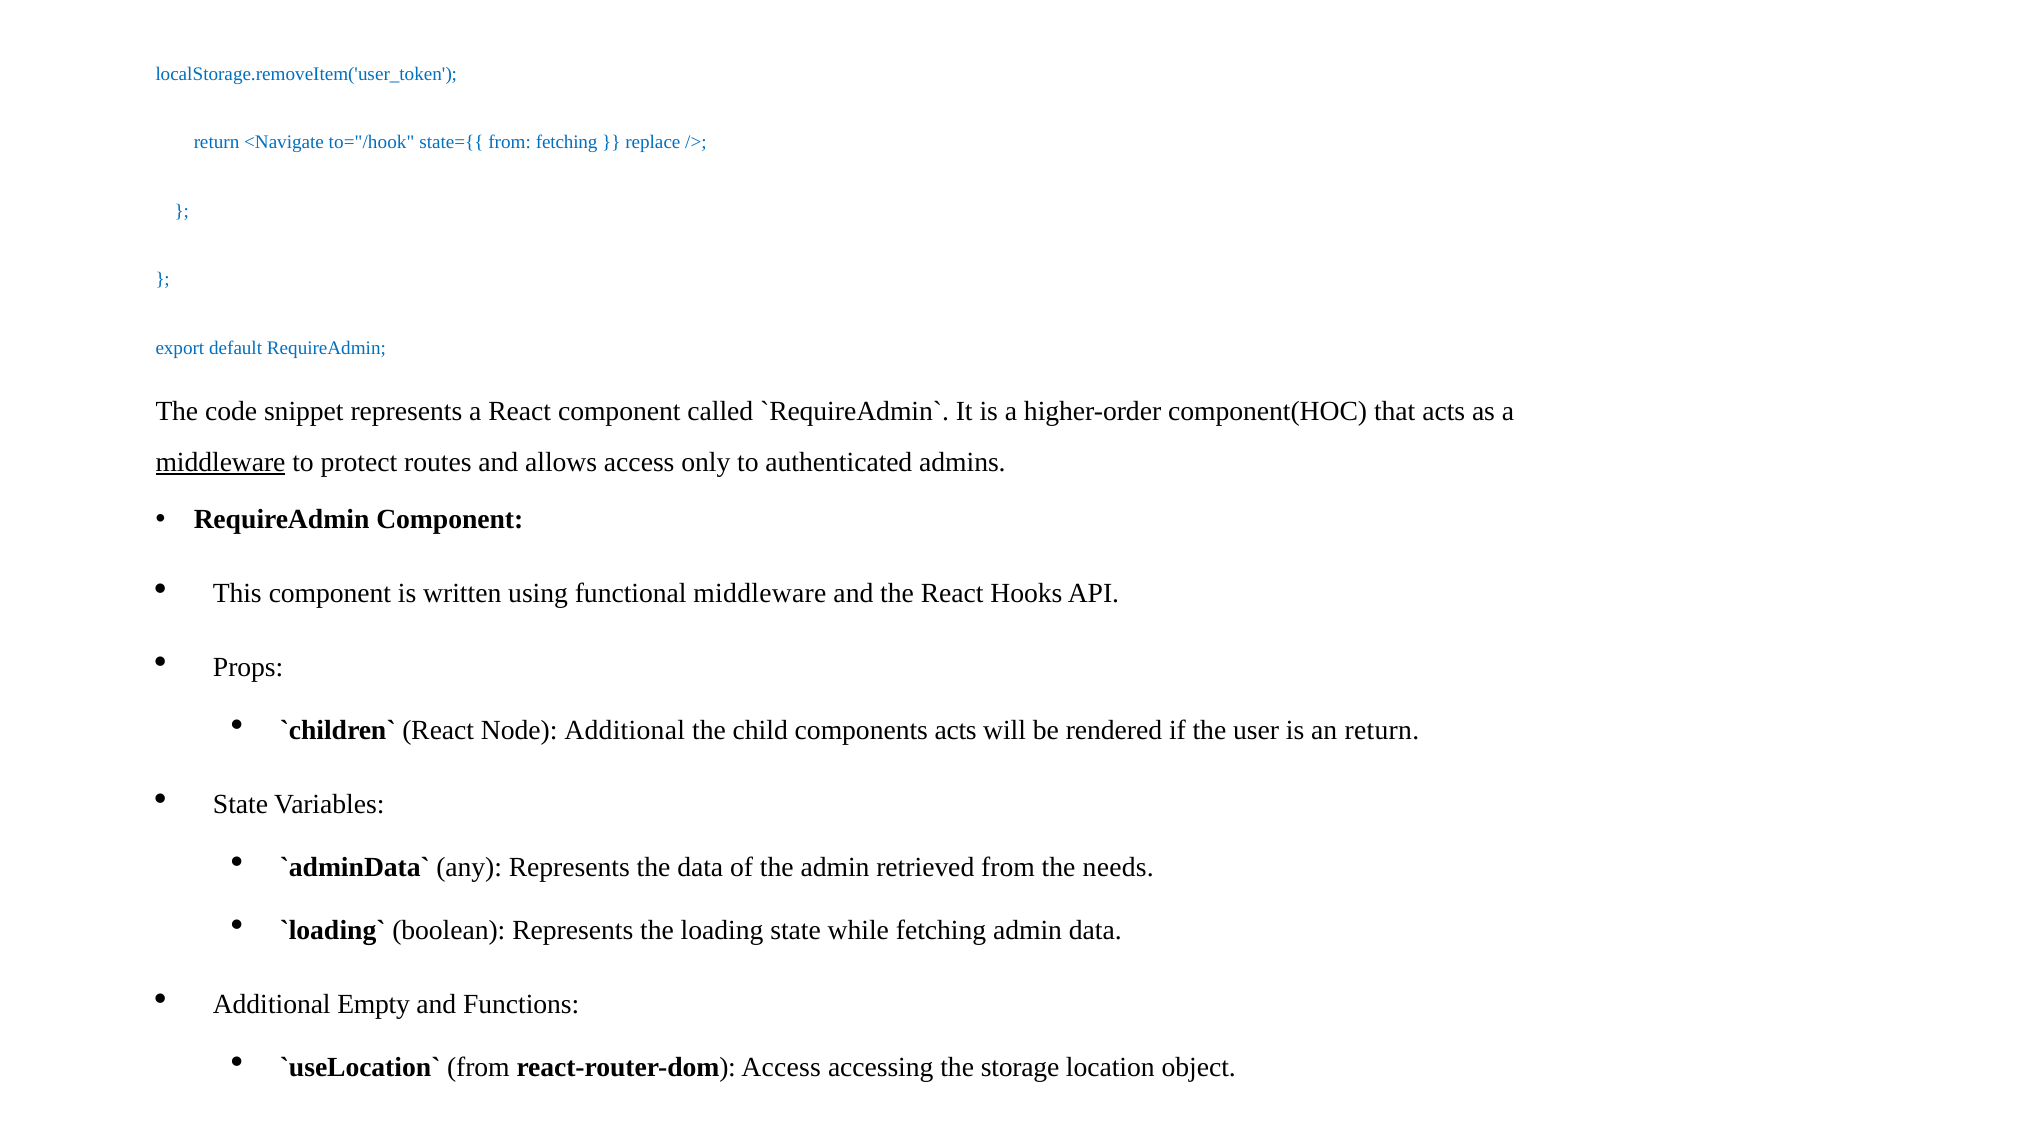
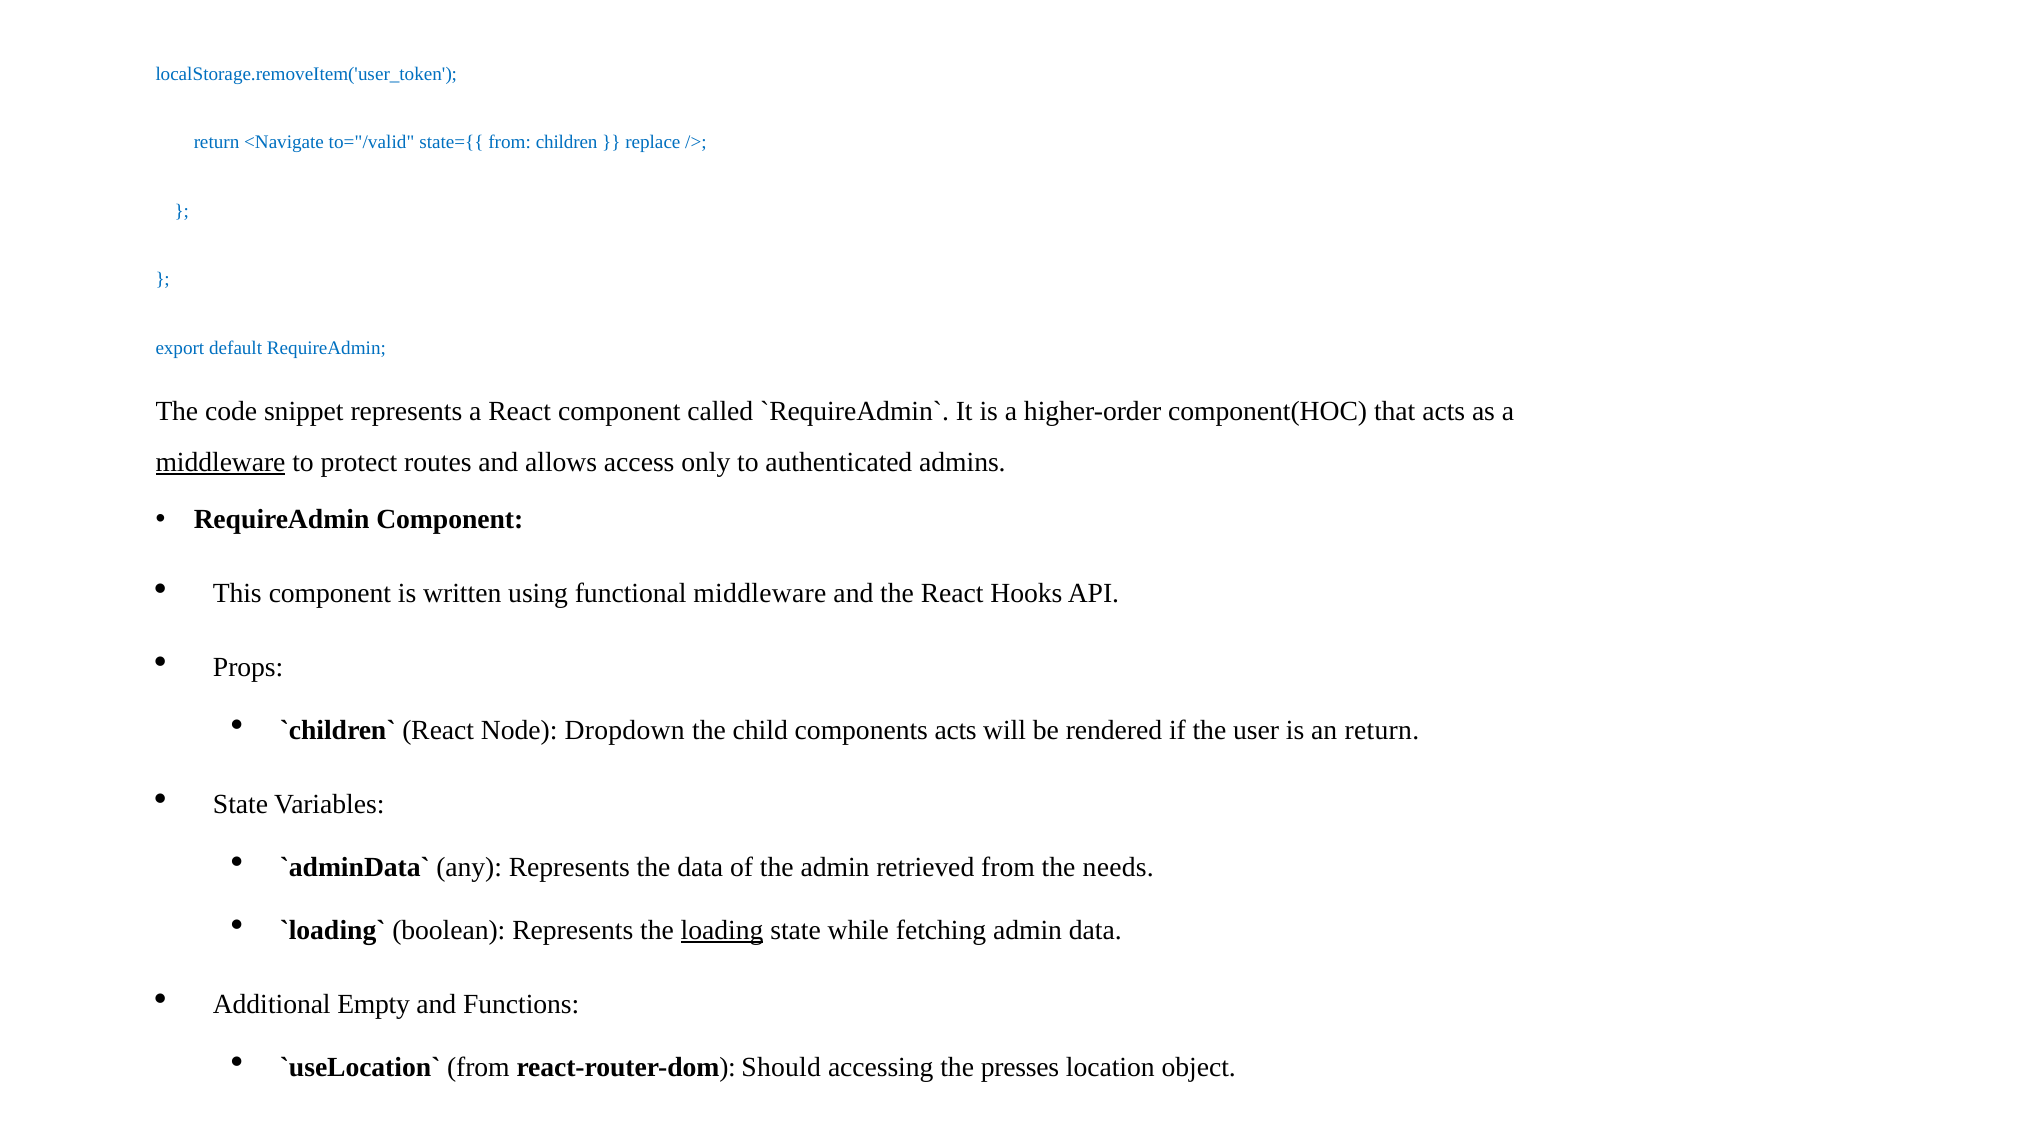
to="/hook: to="/hook -> to="/valid
from fetching: fetching -> children
Node Additional: Additional -> Dropdown
loading underline: none -> present
react-router-dom Access: Access -> Should
storage: storage -> presses
